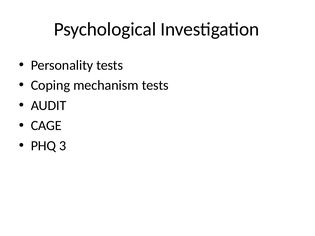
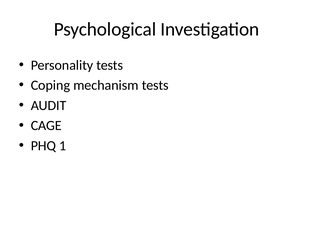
3: 3 -> 1
